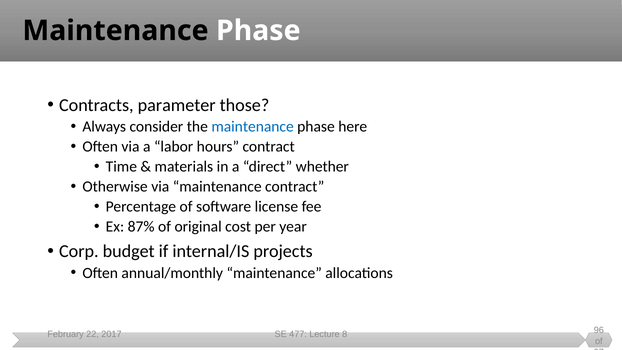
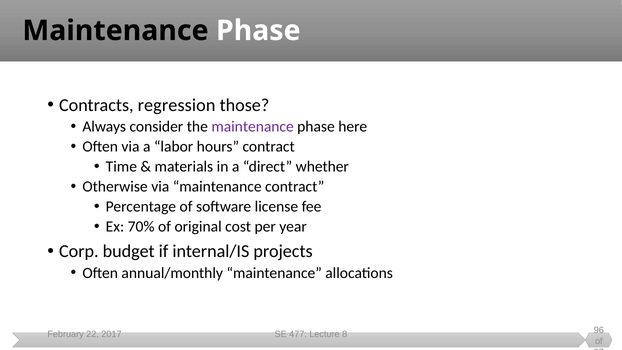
parameter: parameter -> regression
maintenance at (253, 127) colour: blue -> purple
87%: 87% -> 70%
